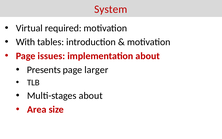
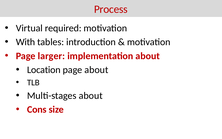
System: System -> Process
issues: issues -> larger
Presents: Presents -> Location
page larger: larger -> about
Area: Area -> Cons
